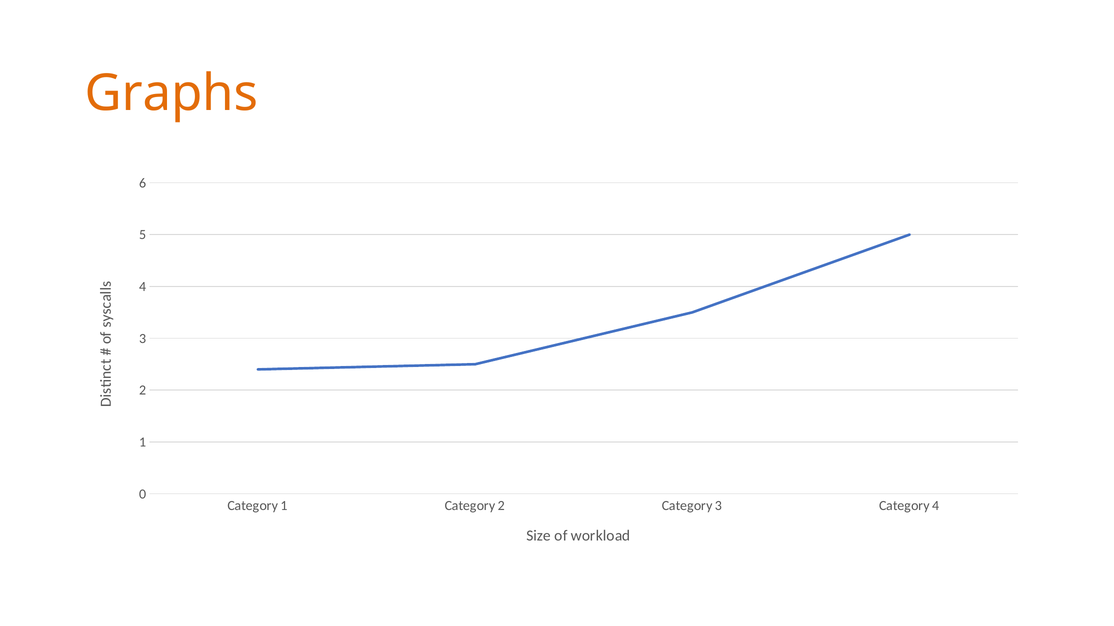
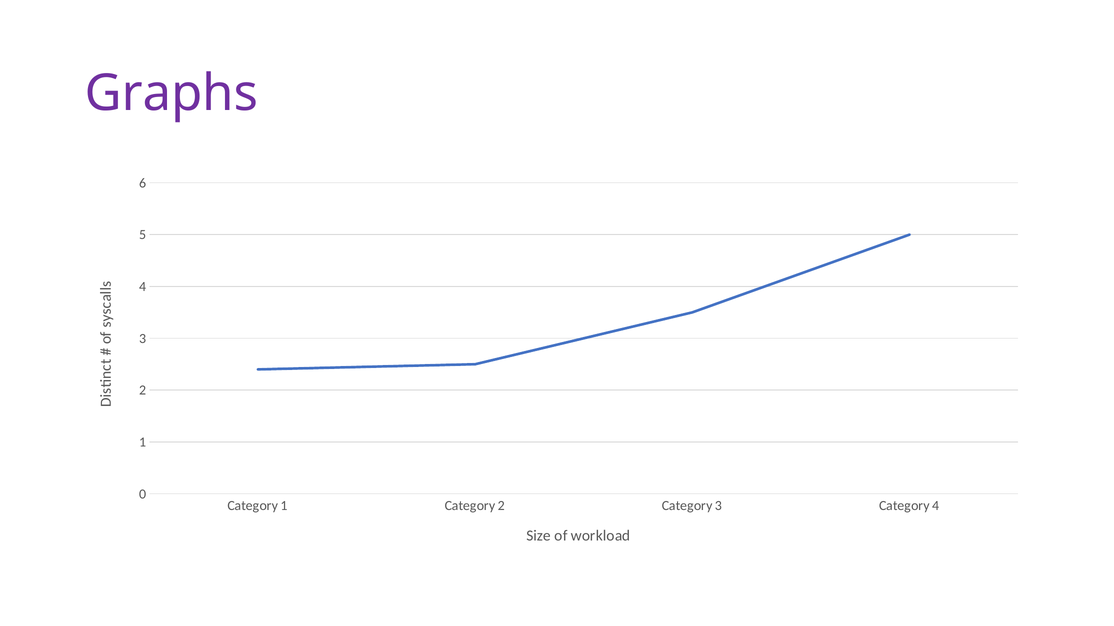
Graphs colour: orange -> purple
